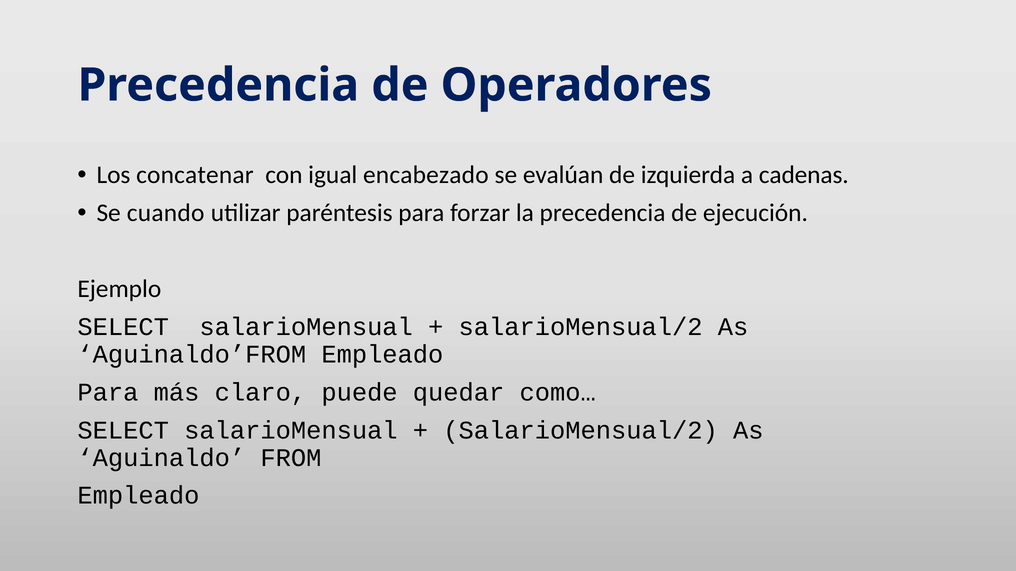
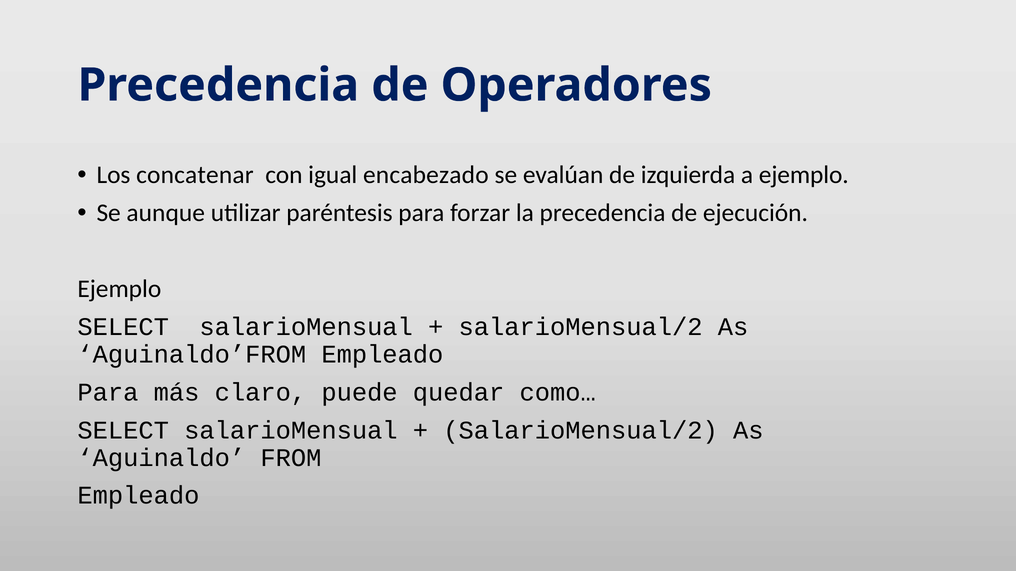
a cadenas: cadenas -> ejemplo
cuando: cuando -> aunque
